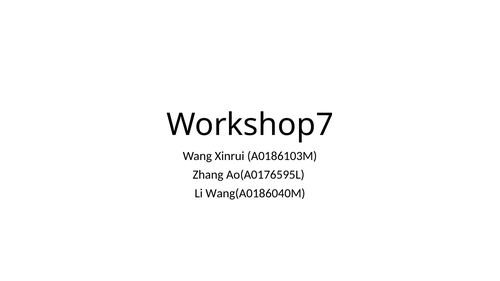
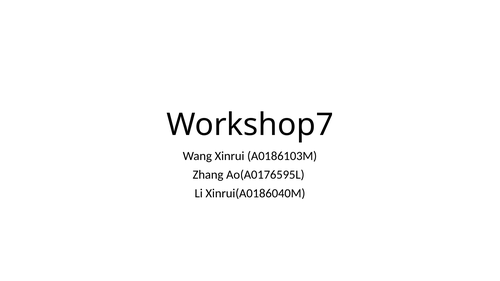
Wang(A0186040M: Wang(A0186040M -> Xinrui(A0186040M
